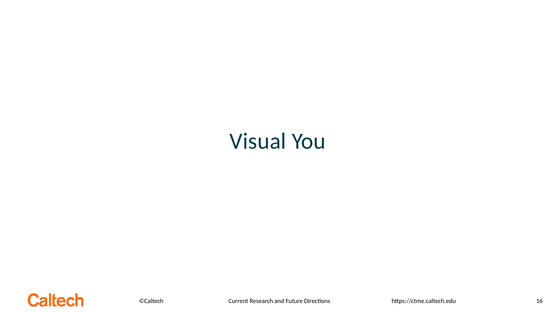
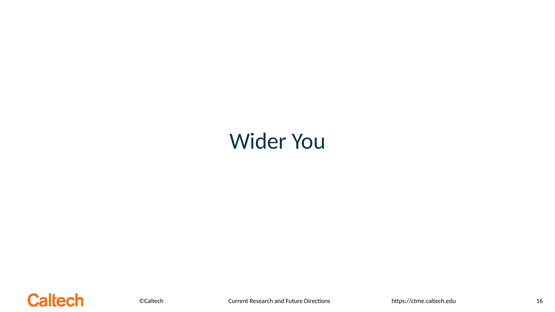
Visual: Visual -> Wider
